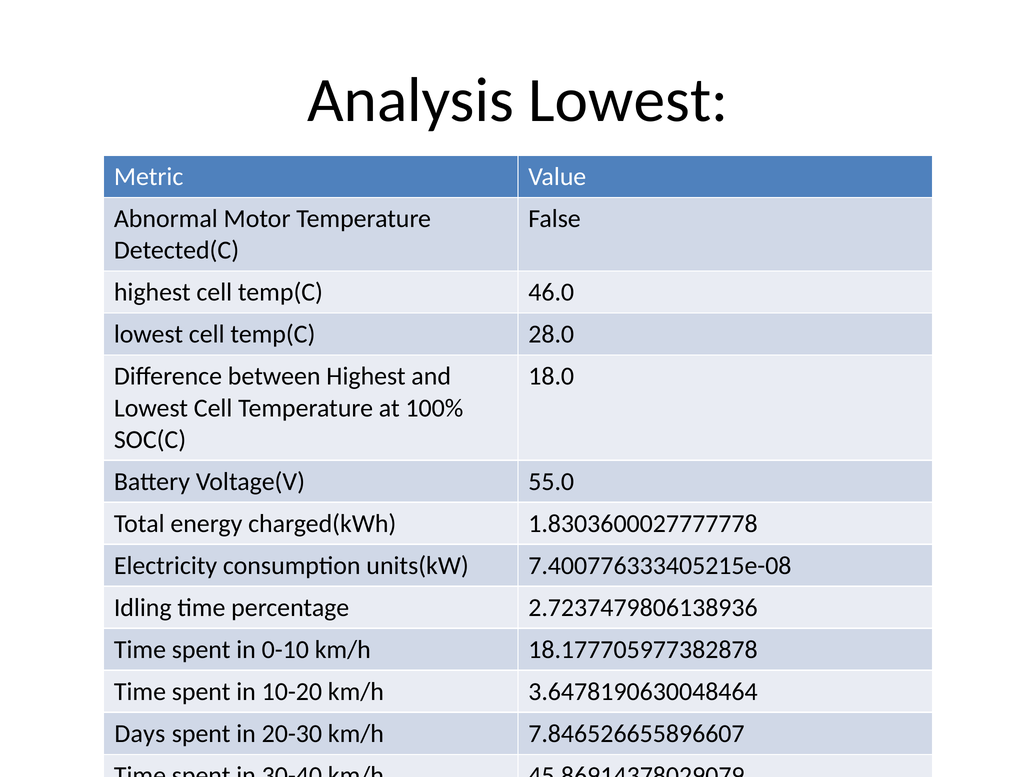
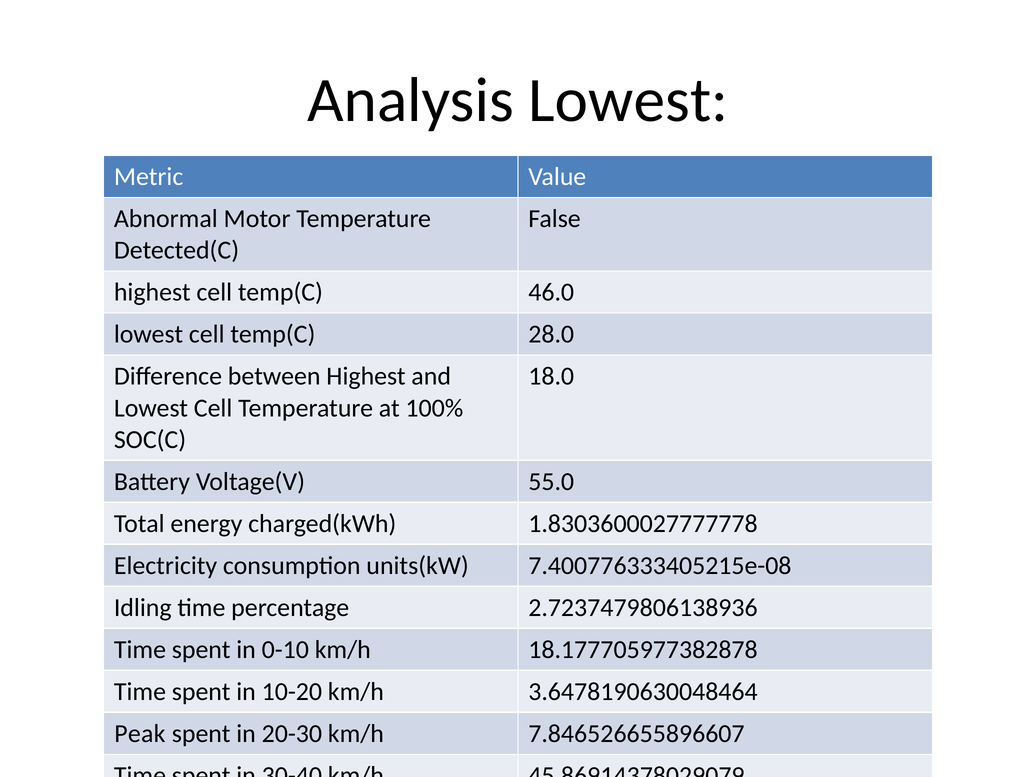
Days: Days -> Peak
